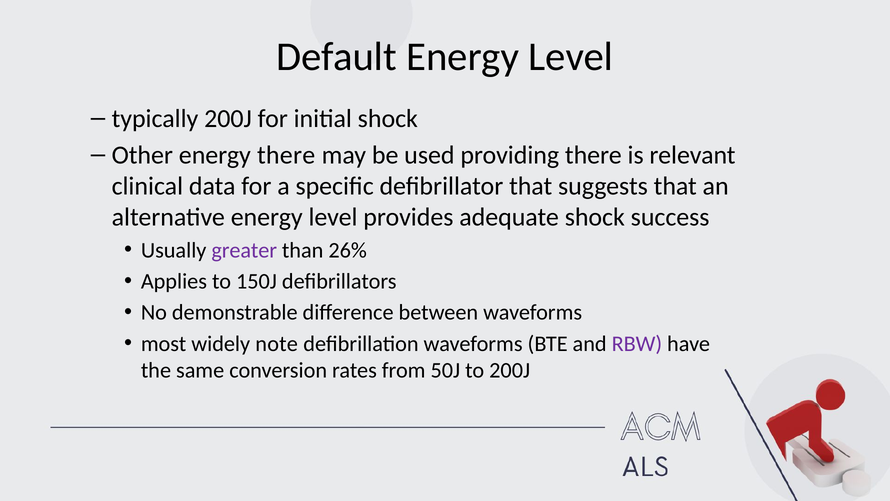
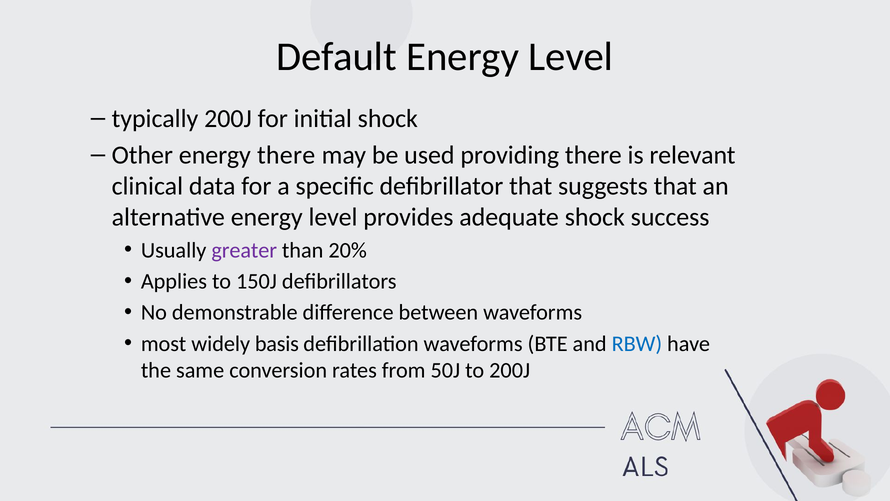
26%: 26% -> 20%
note: note -> basis
RBW colour: purple -> blue
